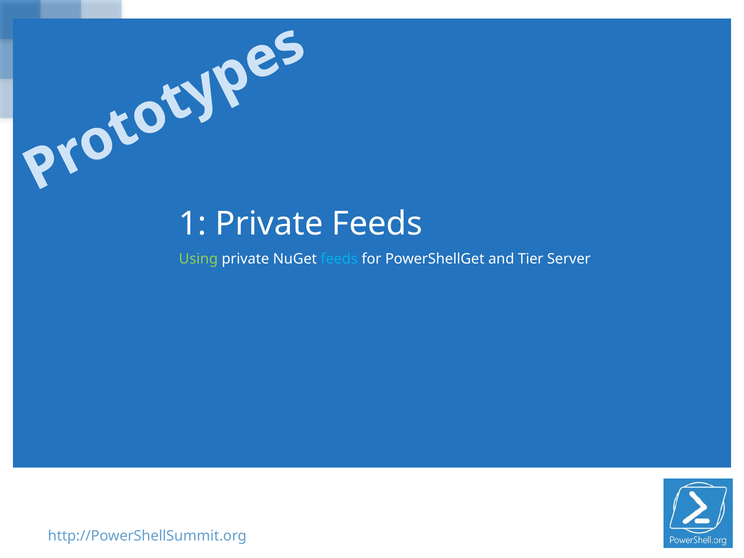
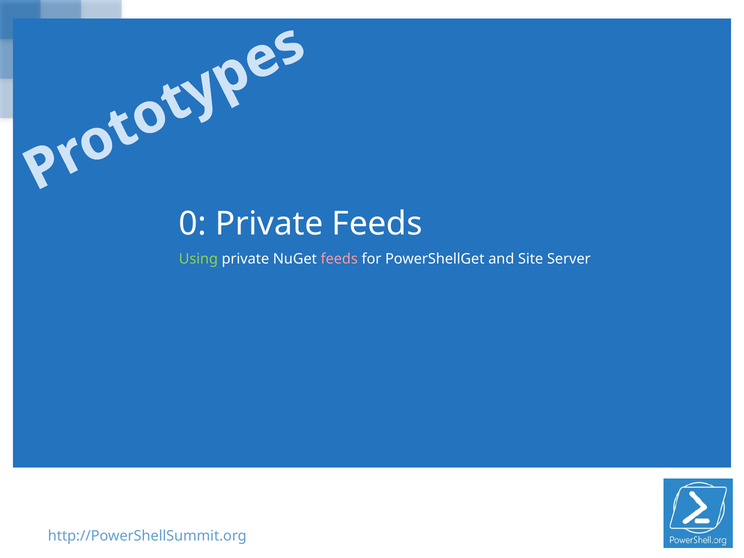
1: 1 -> 0
feeds at (339, 259) colour: light blue -> pink
Tier: Tier -> Site
